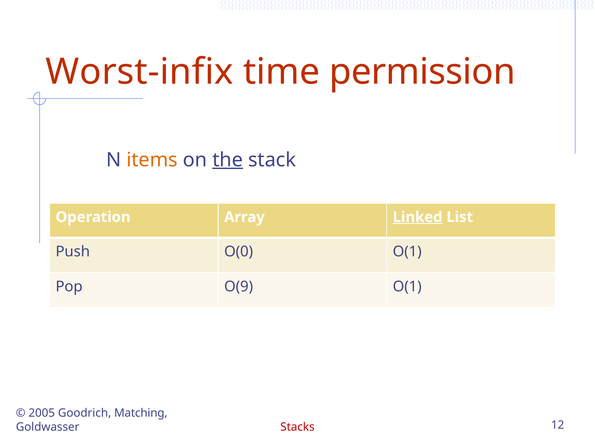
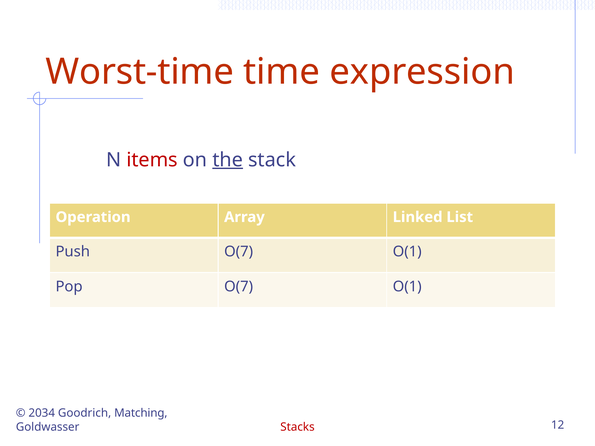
Worst-infix: Worst-infix -> Worst-time
permission: permission -> expression
items colour: orange -> red
Linked underline: present -> none
Push O(0: O(0 -> O(7
Pop O(9: O(9 -> O(7
2005: 2005 -> 2034
